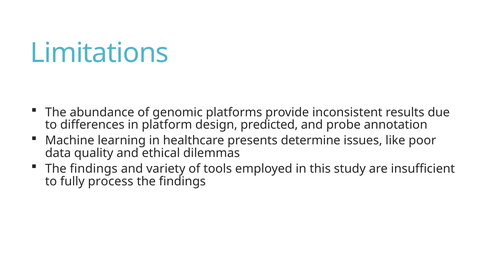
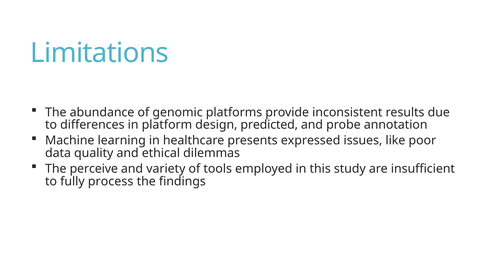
determine: determine -> expressed
findings at (94, 169): findings -> perceive
